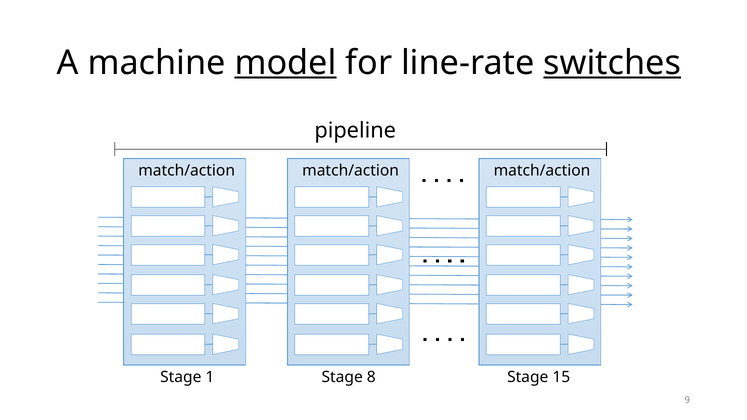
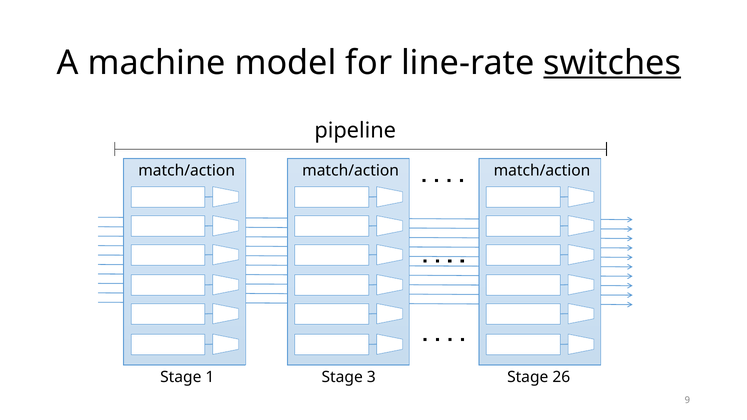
model underline: present -> none
8: 8 -> 3
15: 15 -> 26
